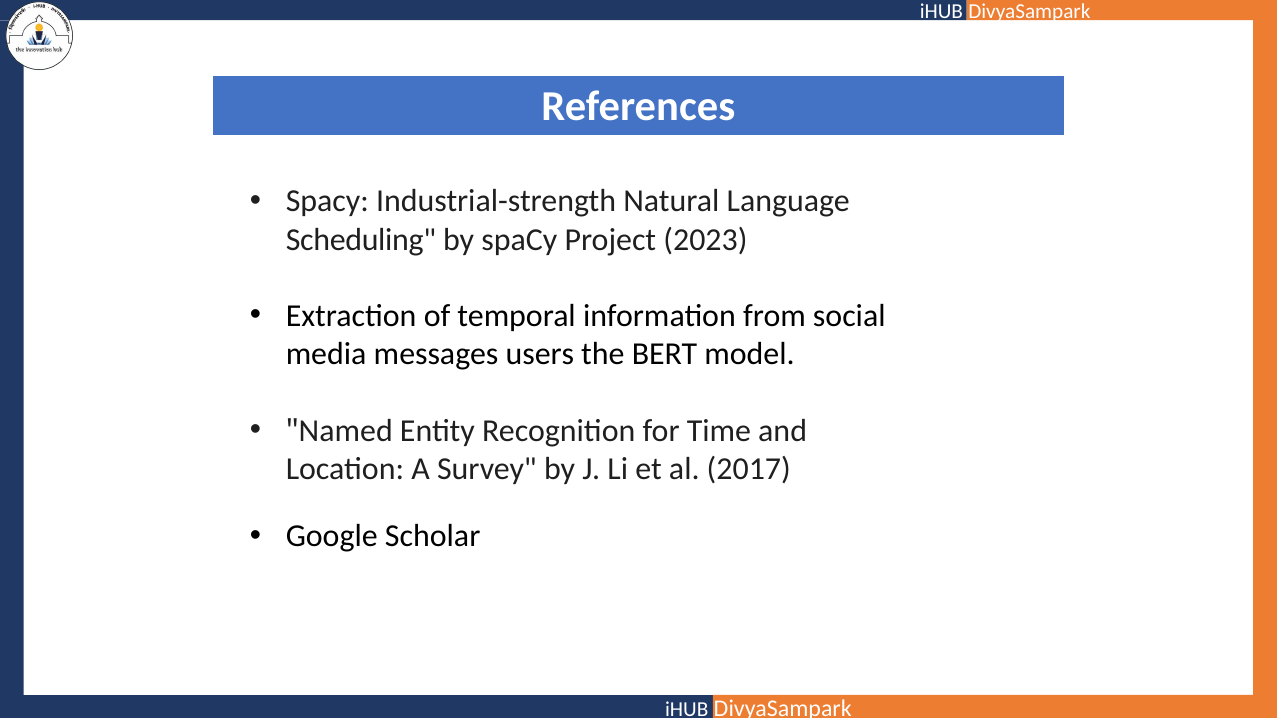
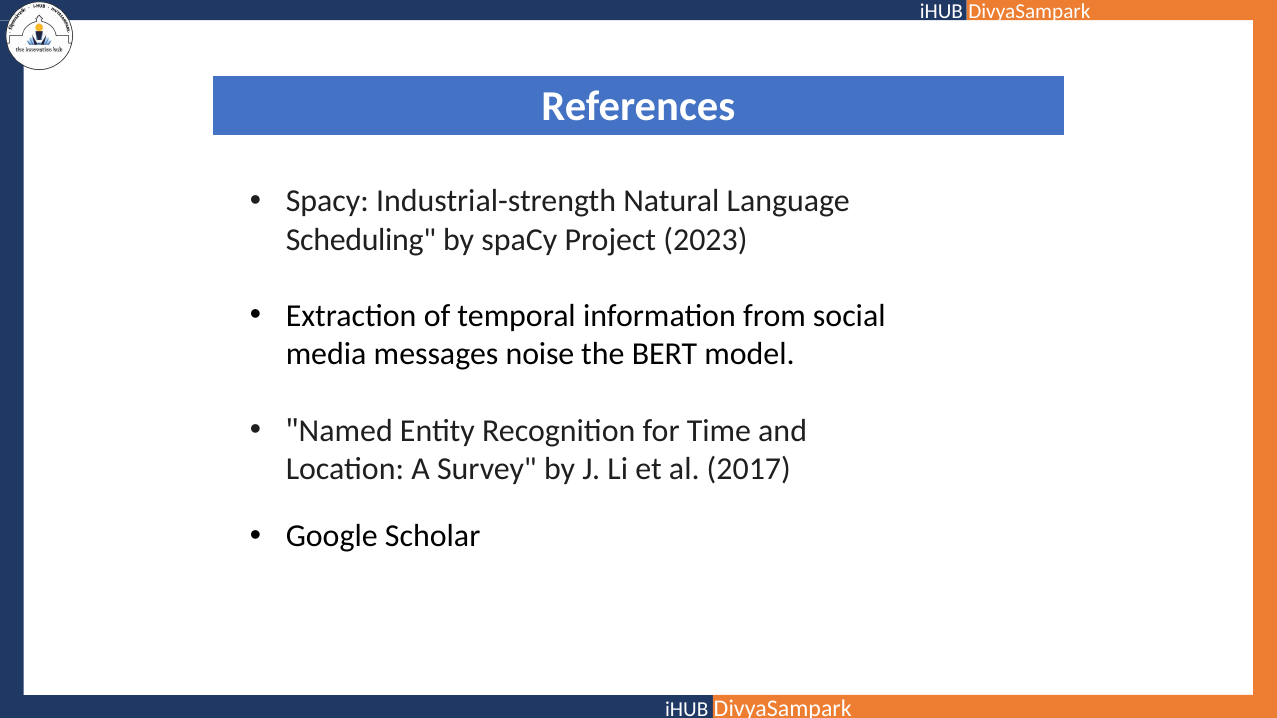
users: users -> noise
